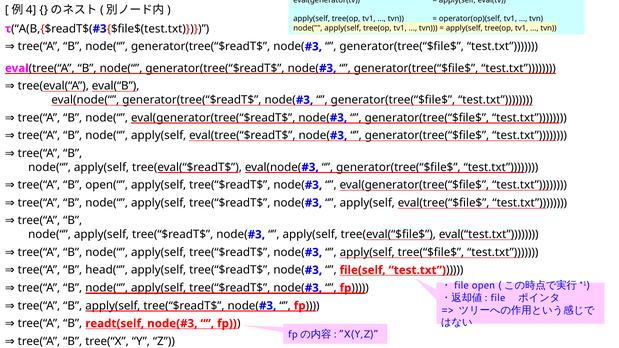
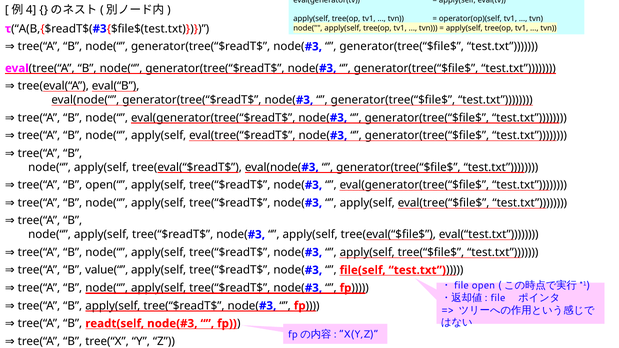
head(“: head(“ -> value(“
